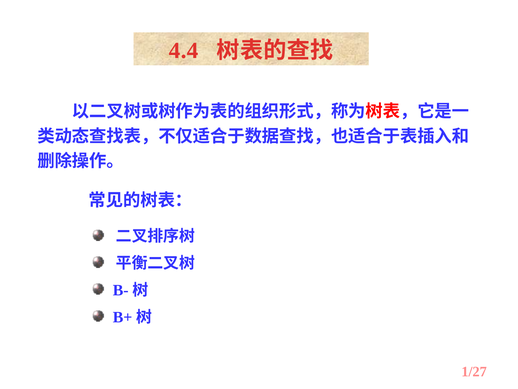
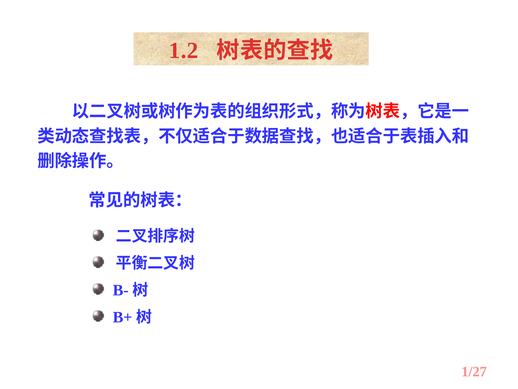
4.4: 4.4 -> 1.2
